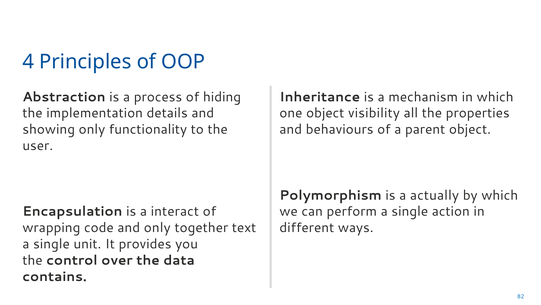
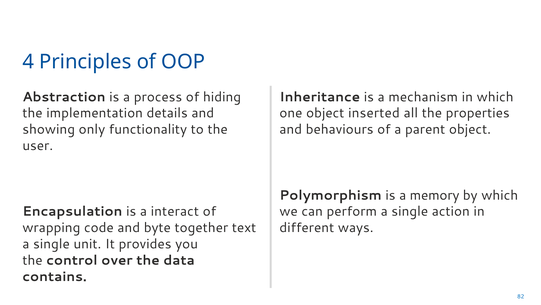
visibility: visibility -> inserted
actually: actually -> memory
and only: only -> byte
